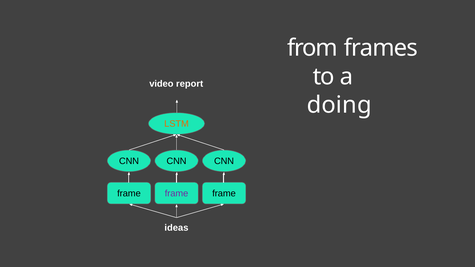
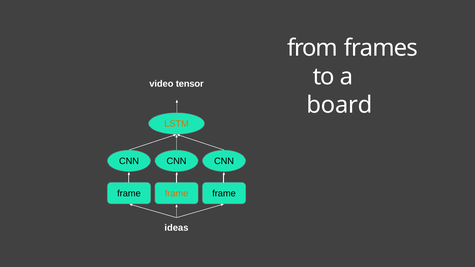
report: report -> tensor
doing: doing -> board
frame at (177, 194) colour: purple -> orange
